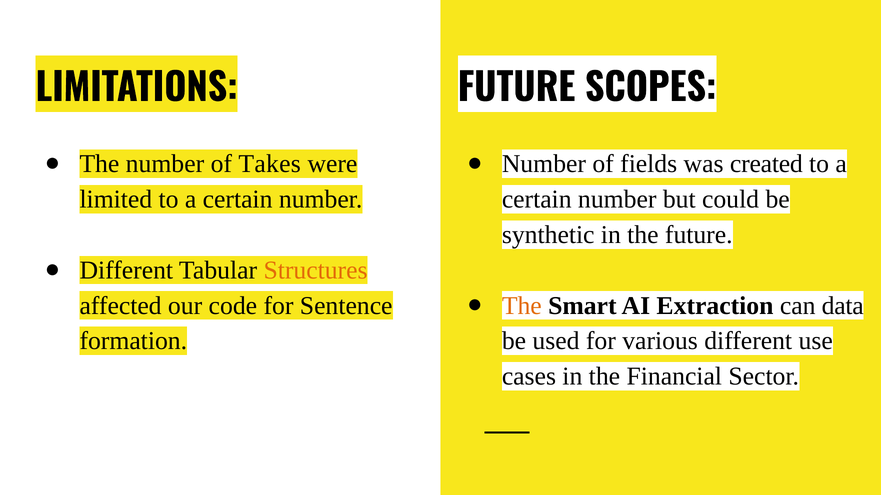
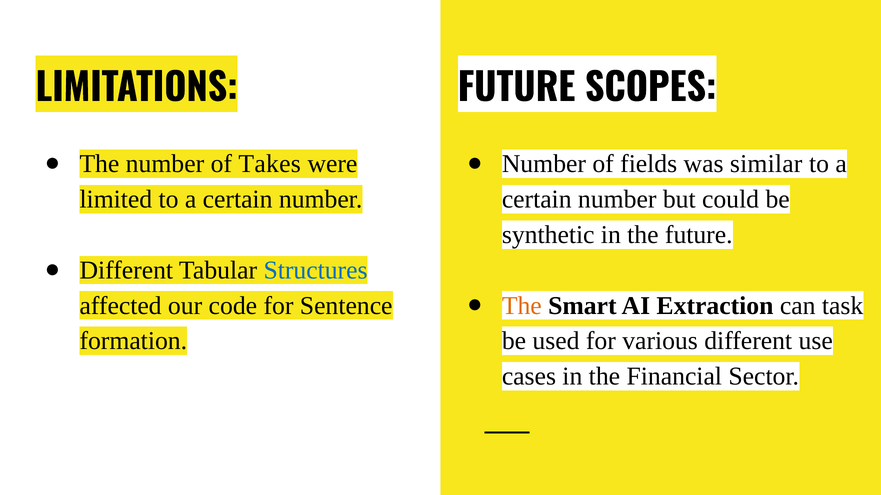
created: created -> similar
Structures colour: orange -> blue
data: data -> task
